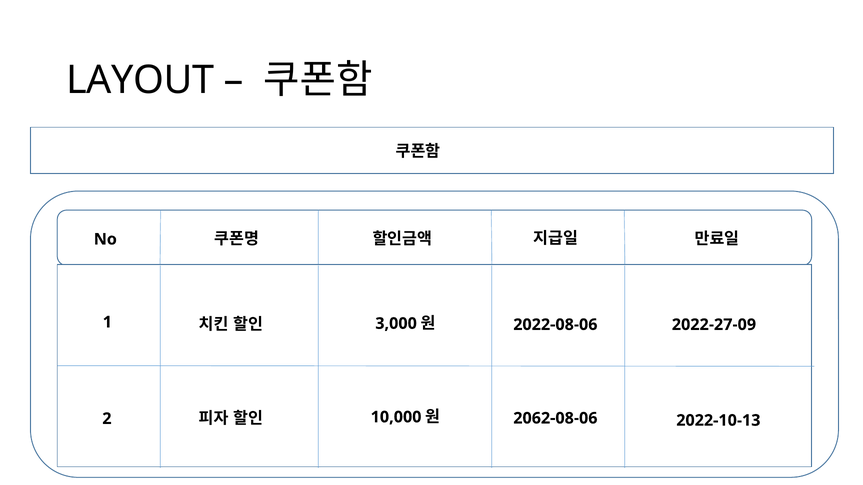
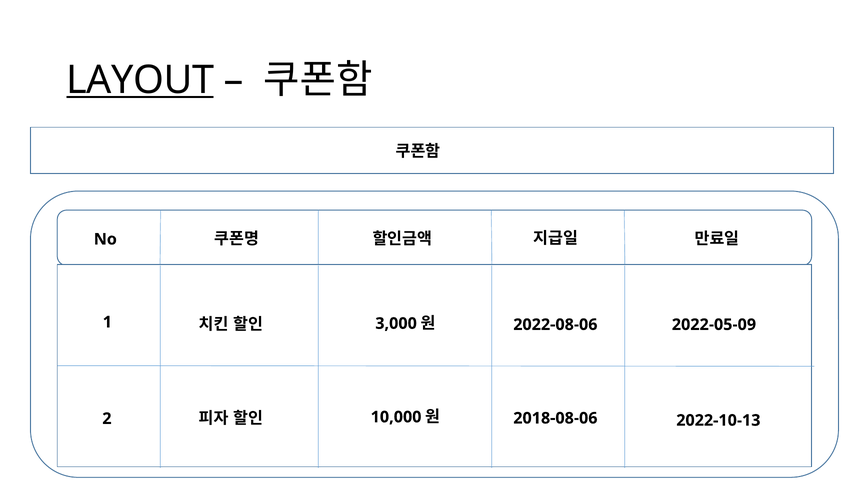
LAYOUT underline: none -> present
2022-27-09: 2022-27-09 -> 2022-05-09
2062-08-06: 2062-08-06 -> 2018-08-06
